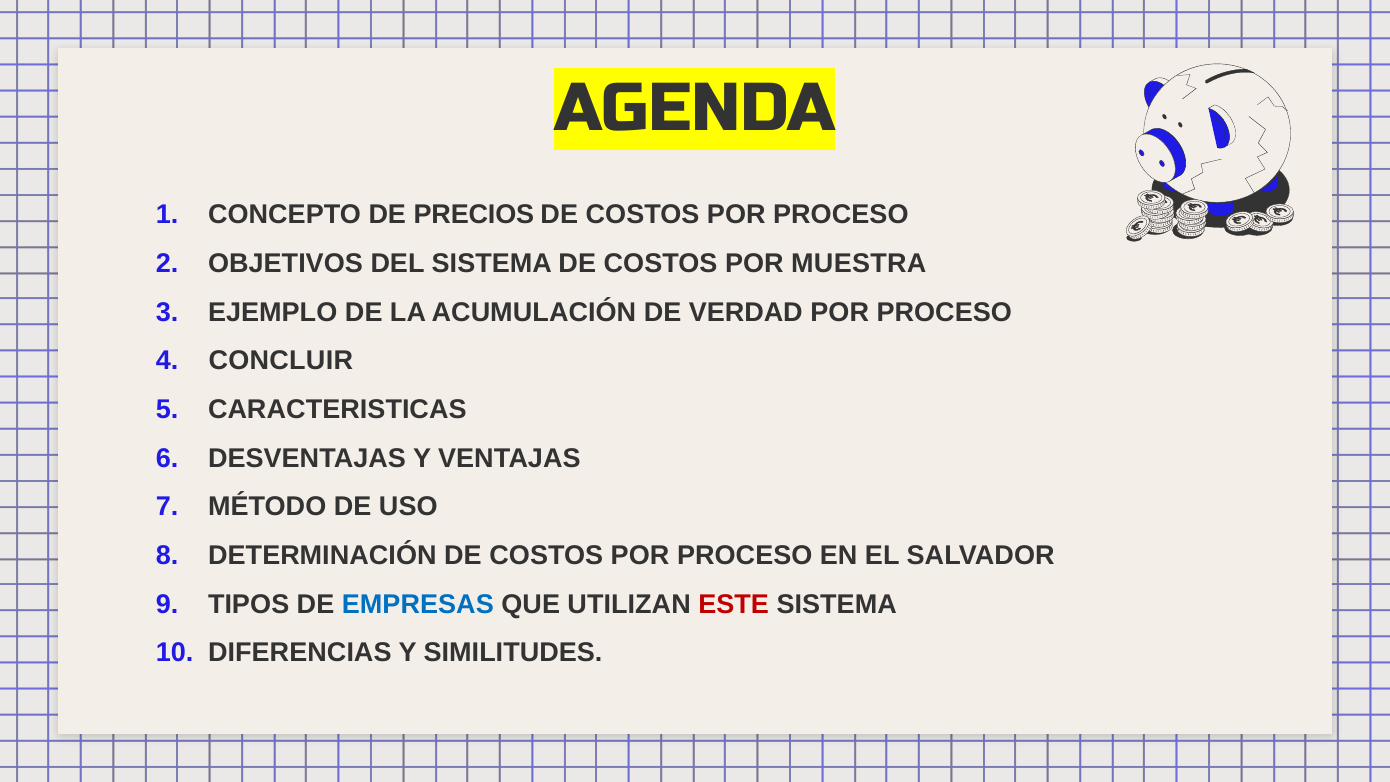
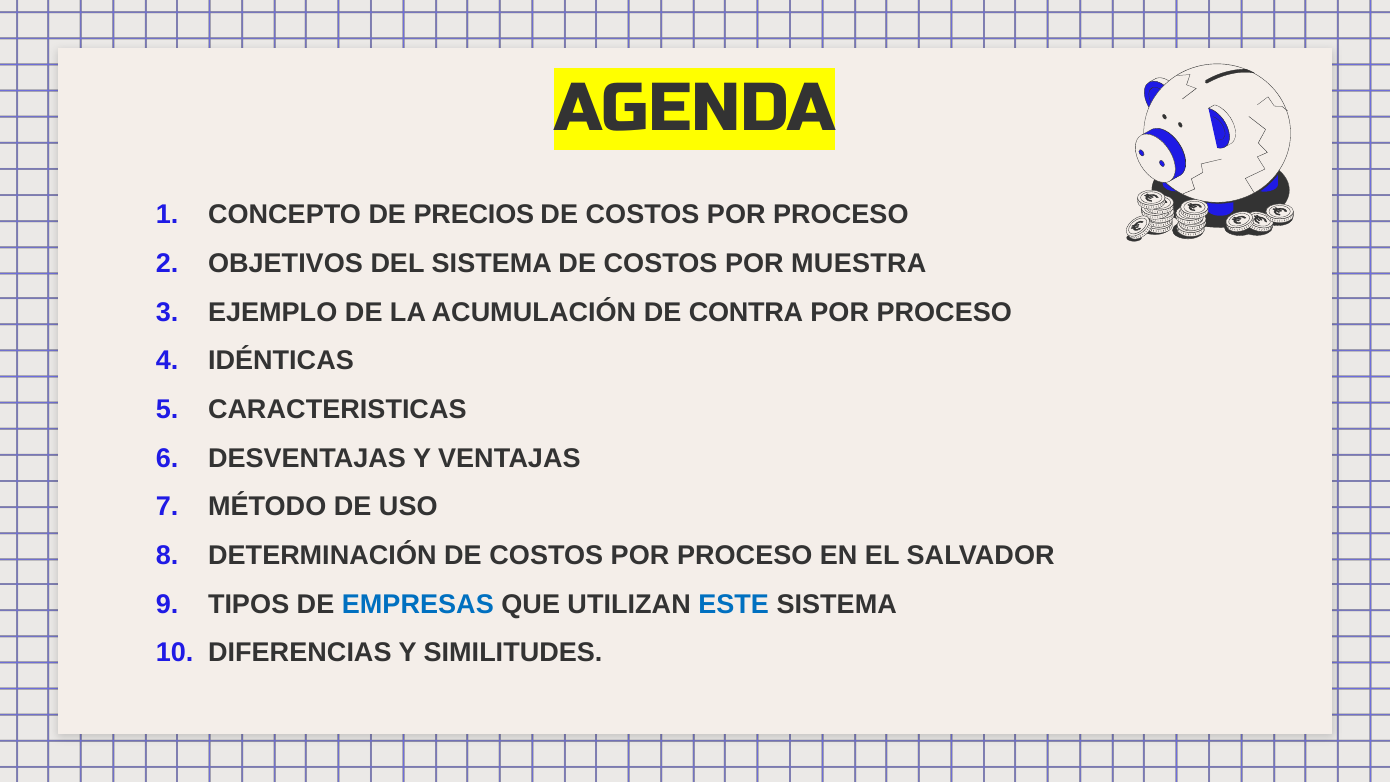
VERDAD: VERDAD -> CONTRA
CONCLUIR: CONCLUIR -> IDÉNTICAS
ESTE colour: red -> blue
